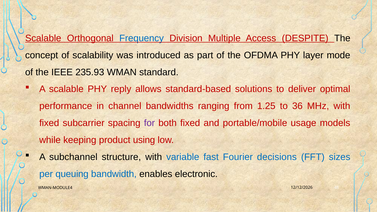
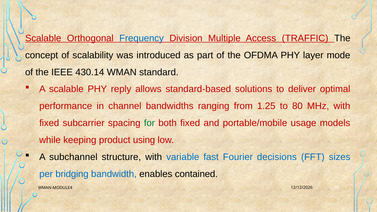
DESPITE: DESPITE -> TRAFFIC
235.93: 235.93 -> 430.14
36: 36 -> 80
for colour: purple -> green
queuing: queuing -> bridging
electronic: electronic -> contained
